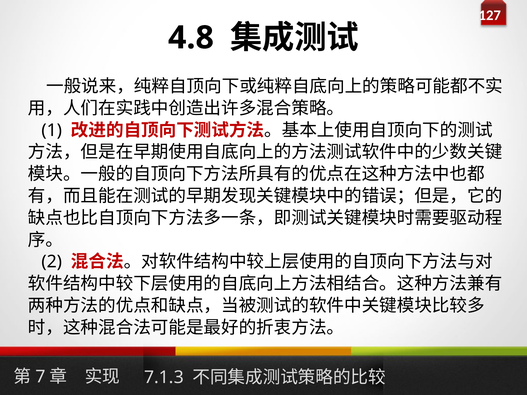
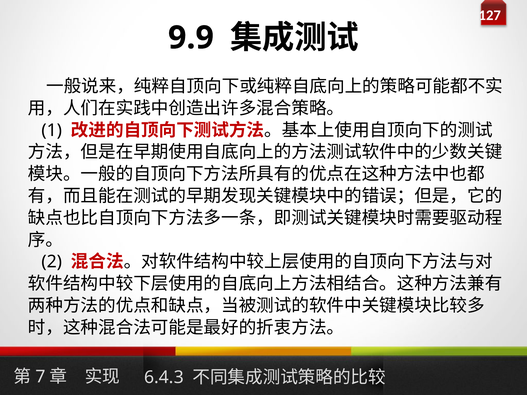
4.8: 4.8 -> 9.9
7.1.3: 7.1.3 -> 6.4.3
